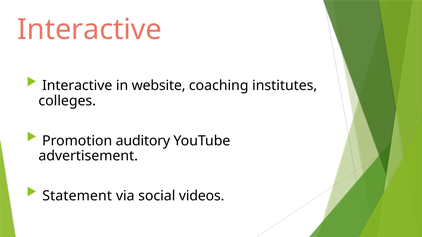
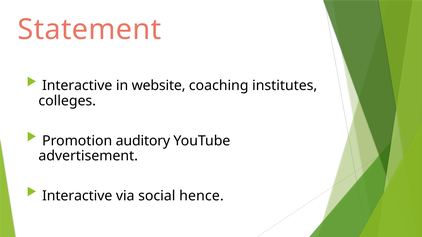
Interactive at (90, 30): Interactive -> Statement
Statement at (77, 196): Statement -> Interactive
videos: videos -> hence
